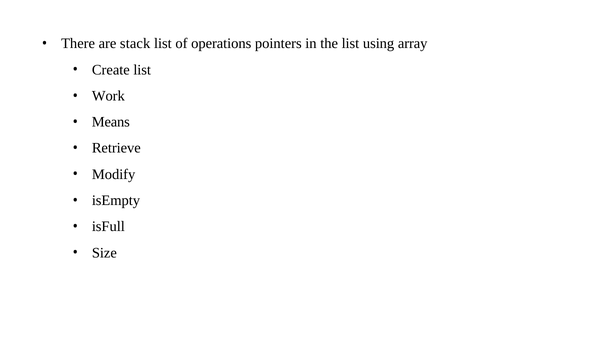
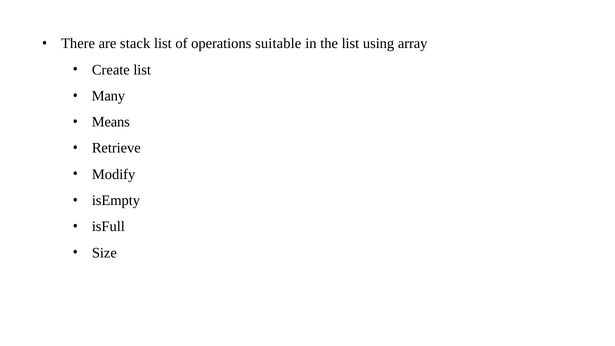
pointers: pointers -> suitable
Work: Work -> Many
